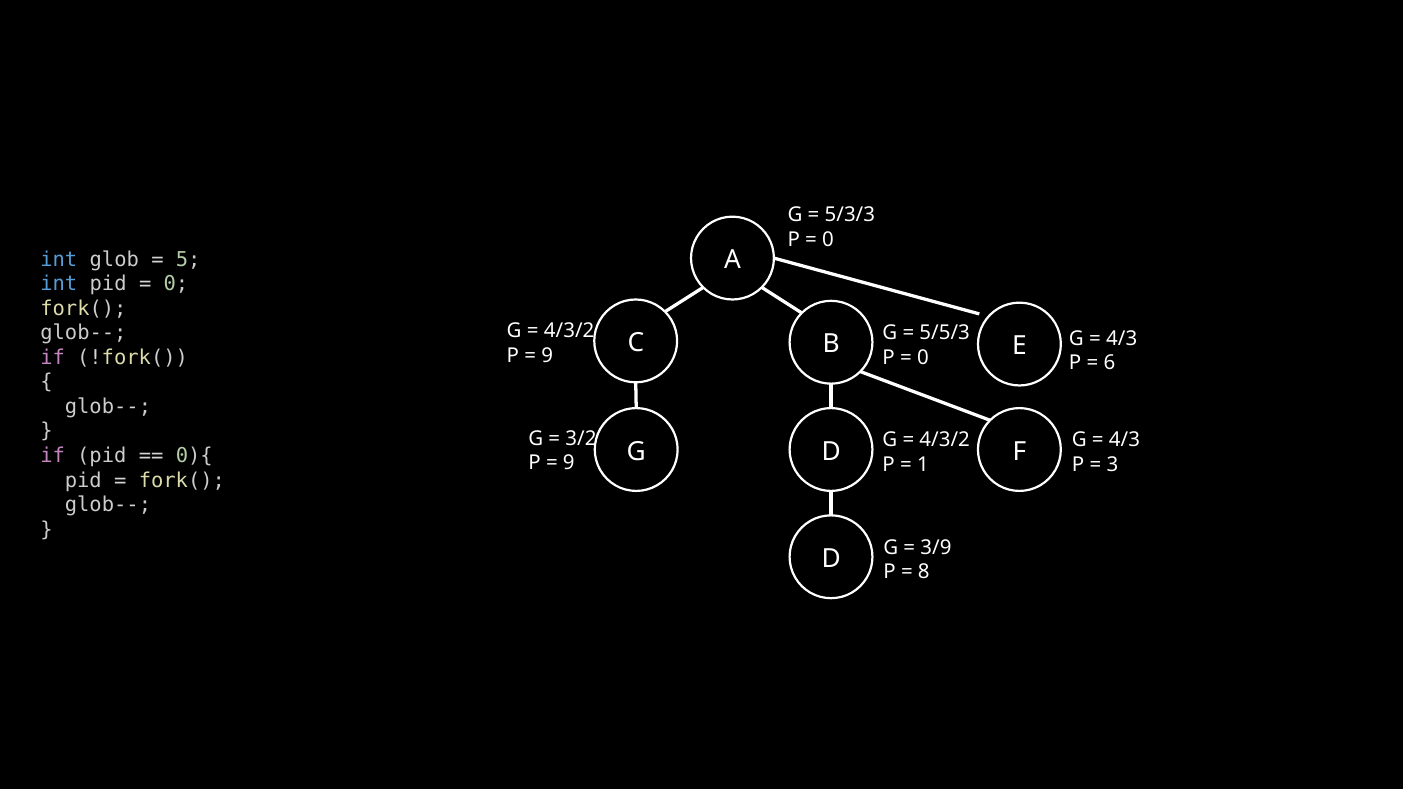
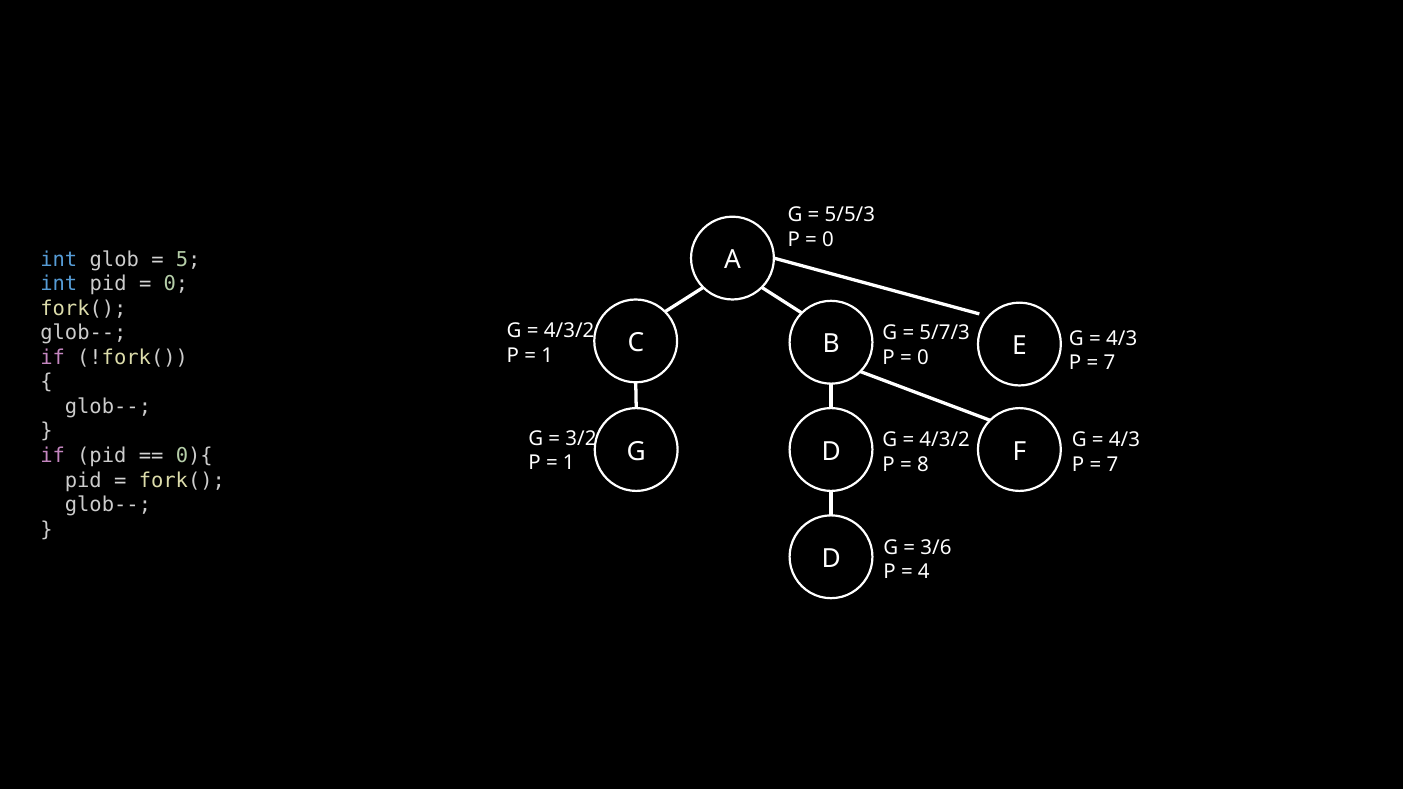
5/3/3: 5/3/3 -> 5/5/3
5/5/3: 5/5/3 -> 5/7/3
9 at (547, 356): 9 -> 1
6 at (1109, 363): 6 -> 7
9 at (569, 463): 9 -> 1
1: 1 -> 8
3 at (1112, 465): 3 -> 7
3/9: 3/9 -> 3/6
8: 8 -> 4
